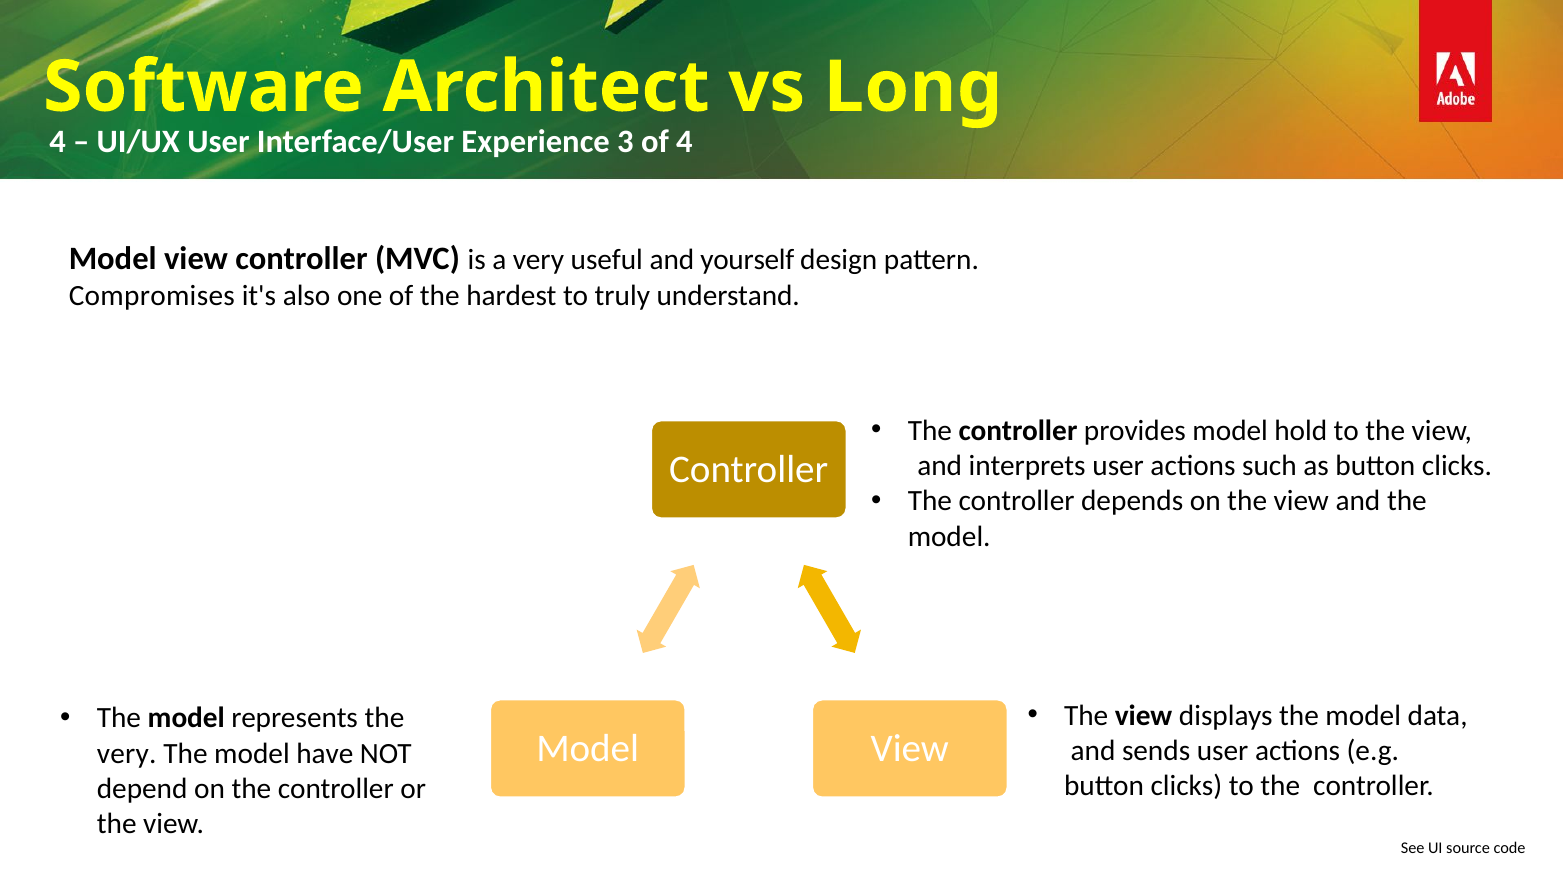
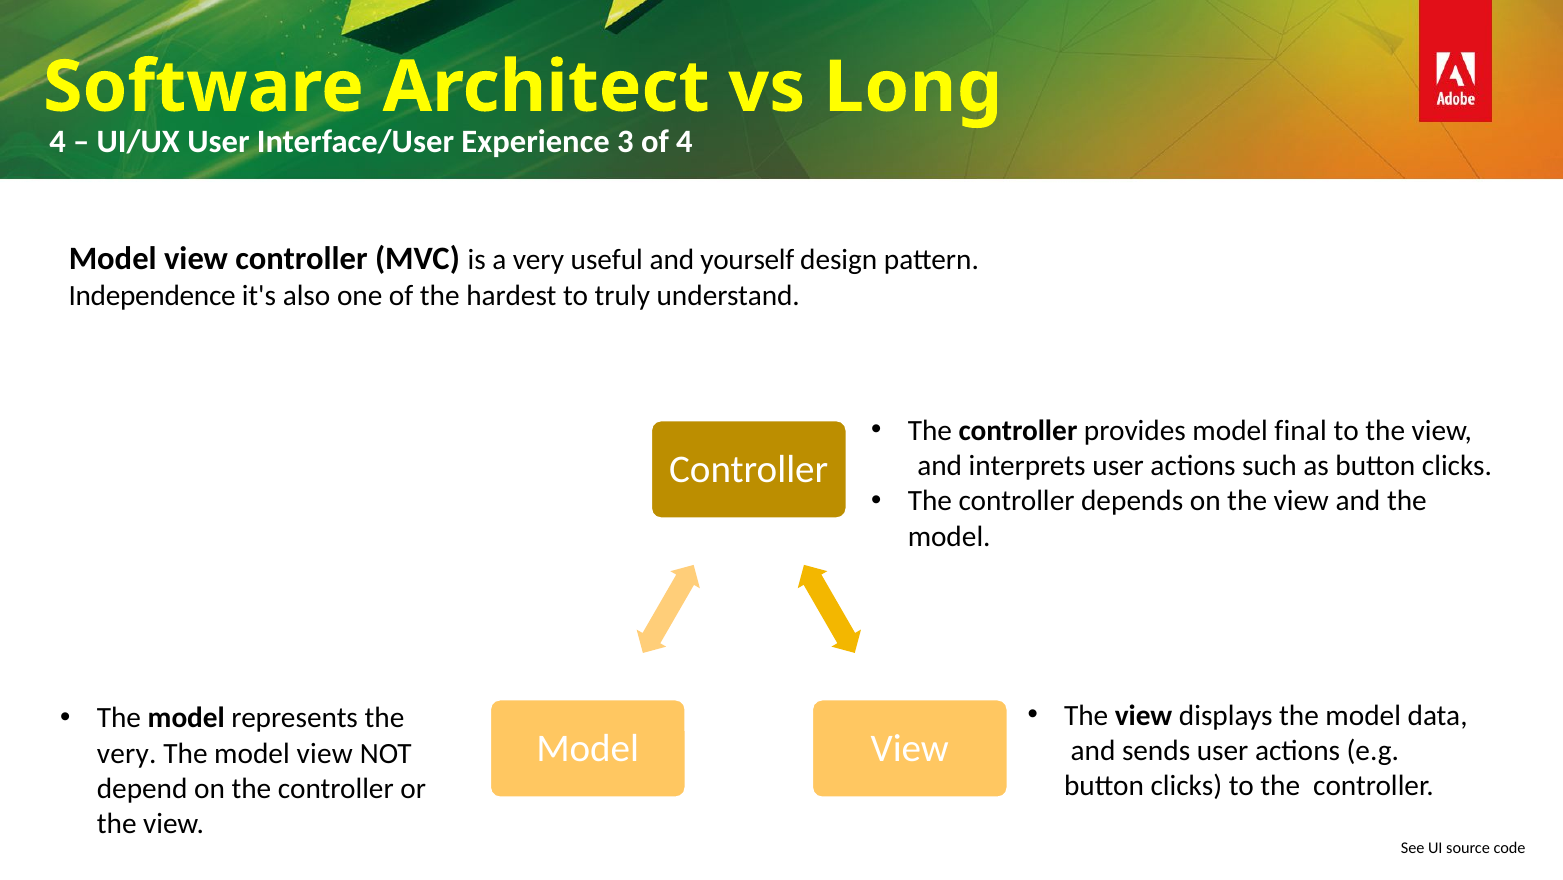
Compromises: Compromises -> Independence
hold: hold -> final
The model have: have -> view
